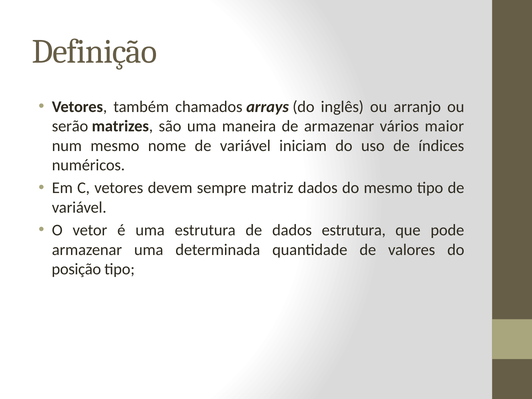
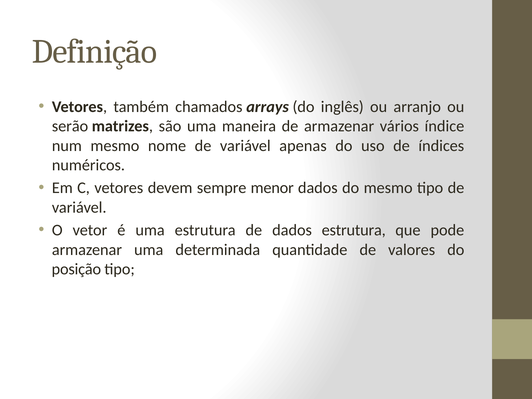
maior: maior -> índice
iniciam: iniciam -> apenas
matriz: matriz -> menor
